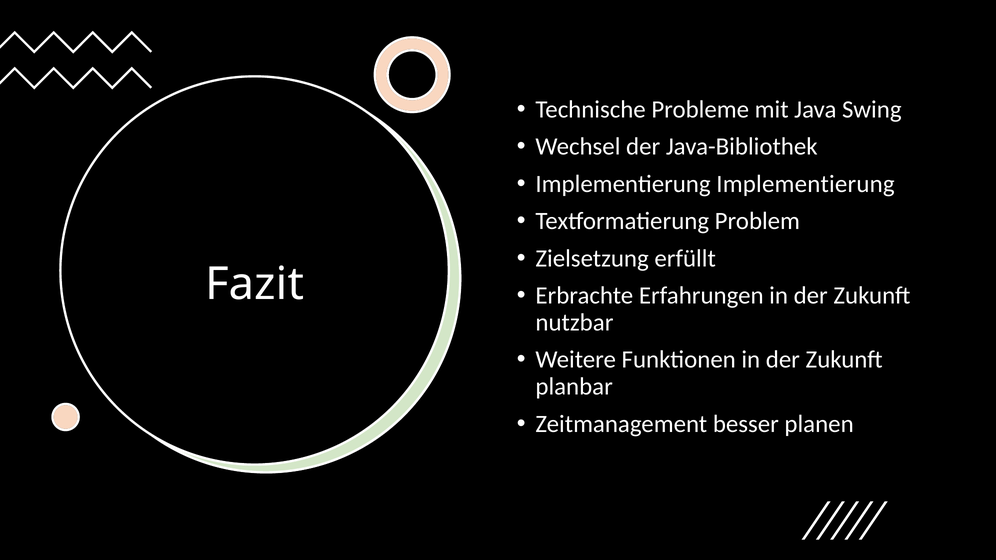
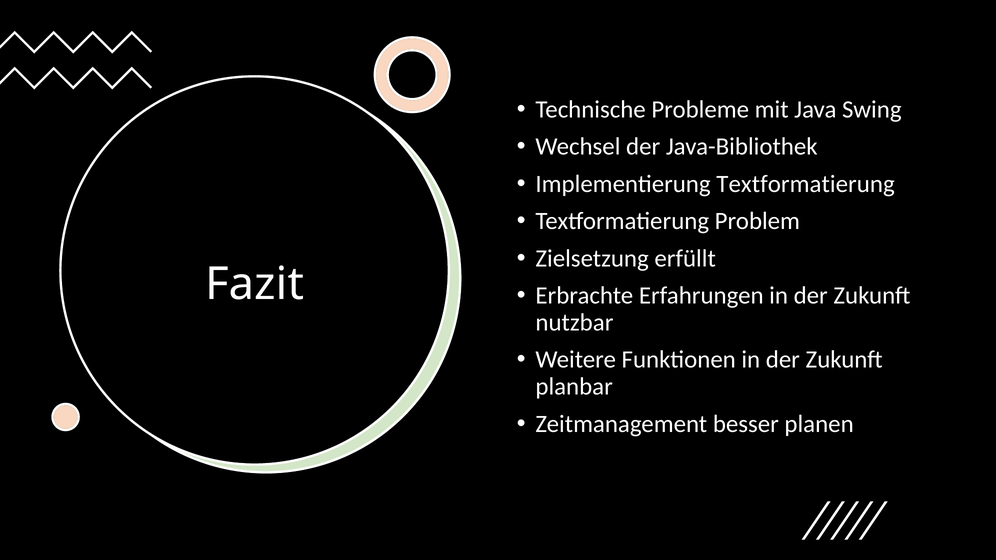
Implementierung Implementierung: Implementierung -> Textformatierung
